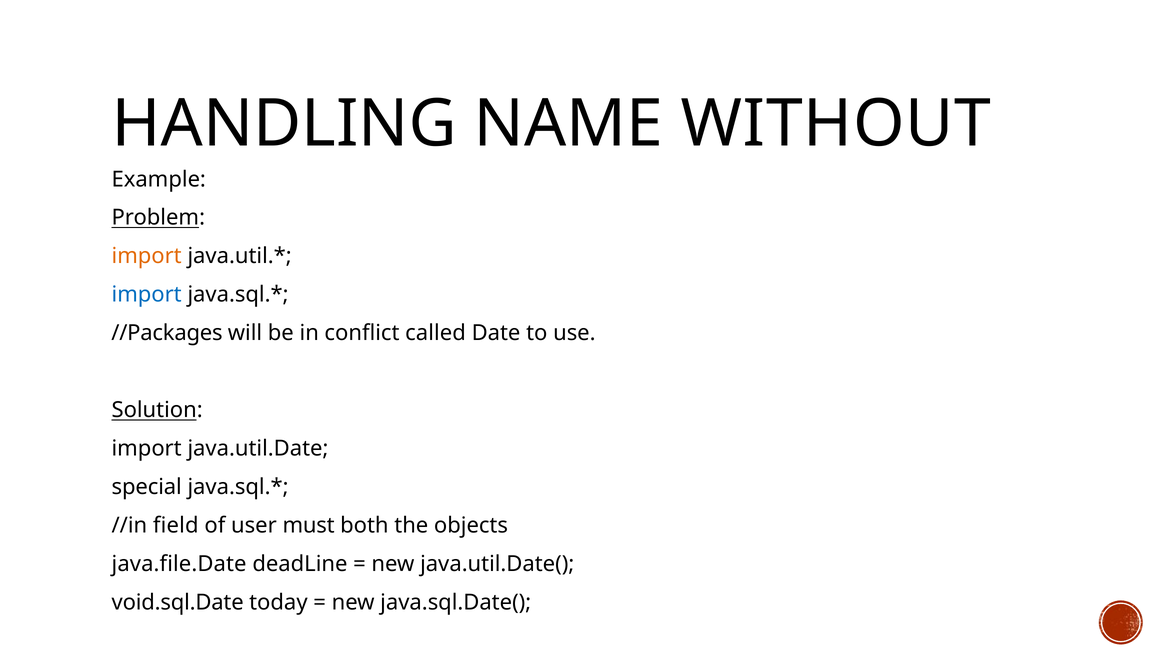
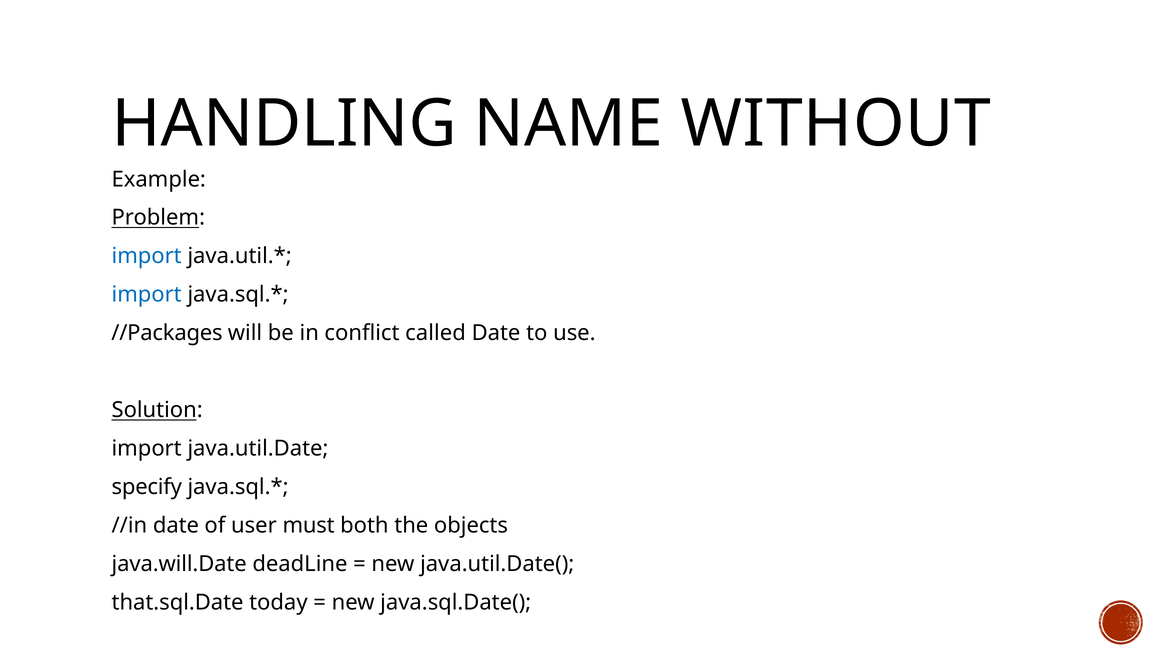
import at (147, 256) colour: orange -> blue
special: special -> specify
//in field: field -> date
java.file.Date: java.file.Date -> java.will.Date
void.sql.Date: void.sql.Date -> that.sql.Date
